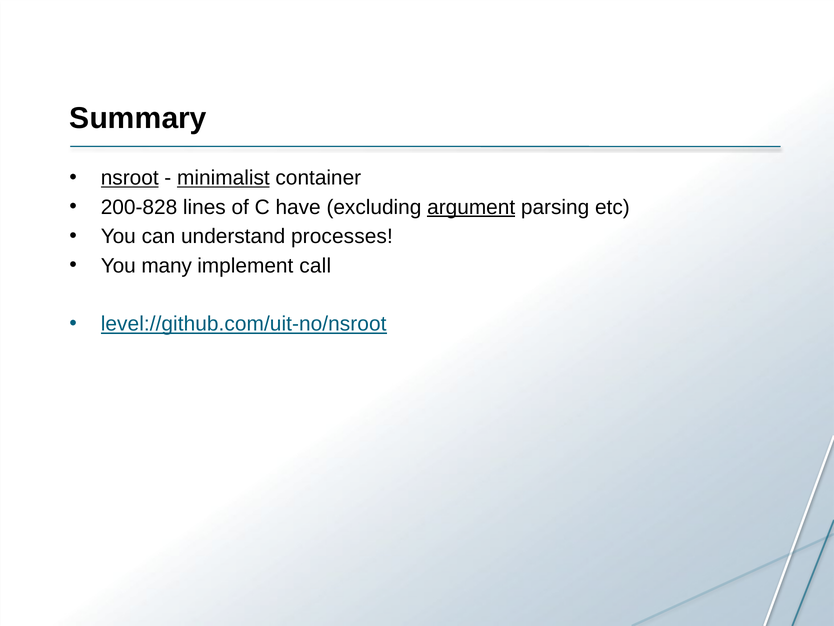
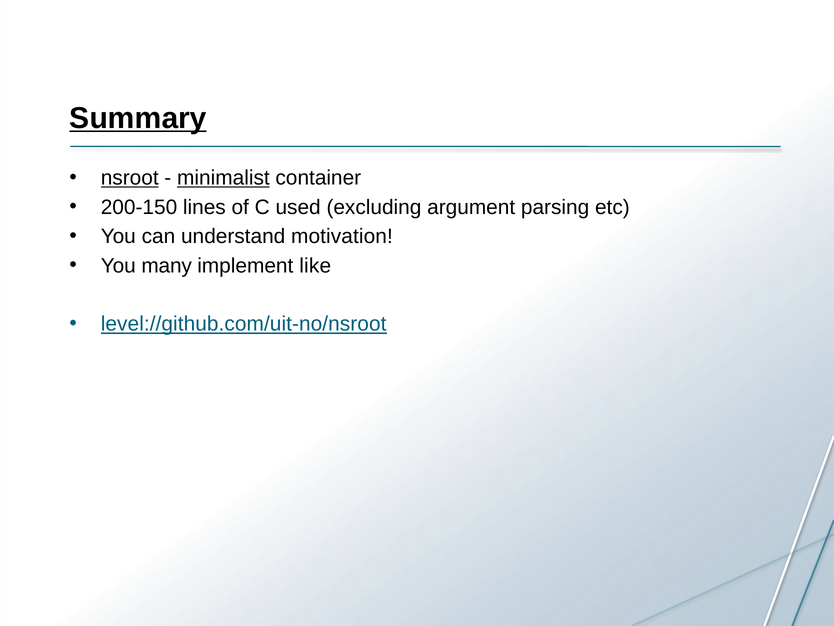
Summary underline: none -> present
200-828: 200-828 -> 200-150
have: have -> used
argument underline: present -> none
processes: processes -> motivation
call: call -> like
